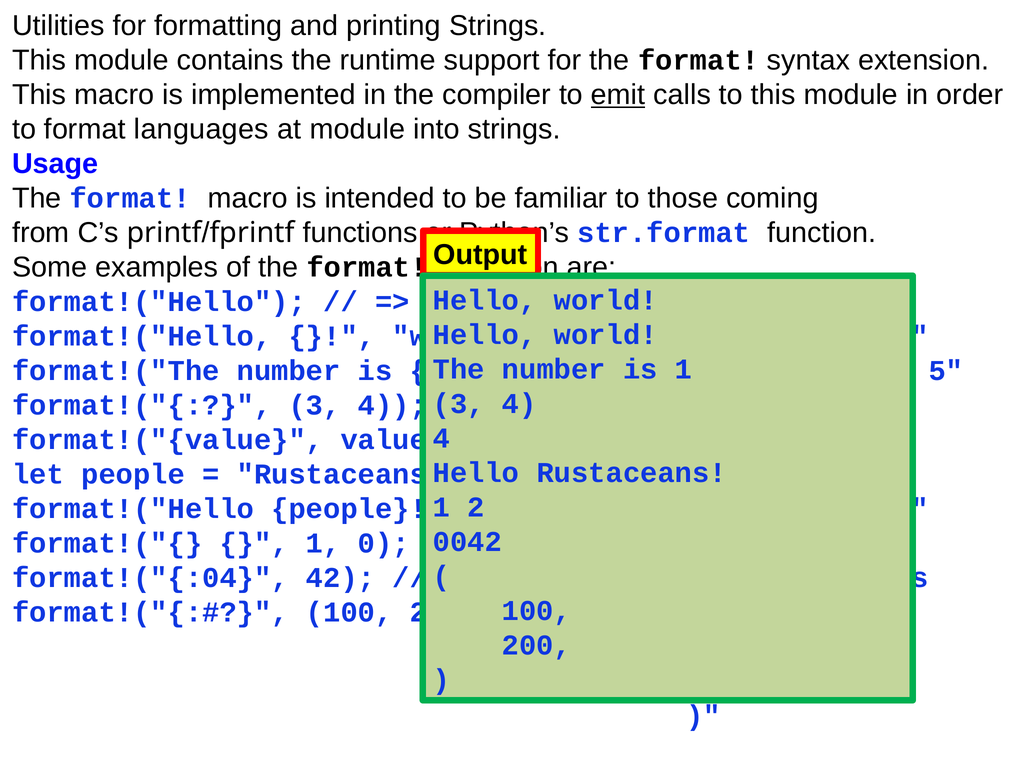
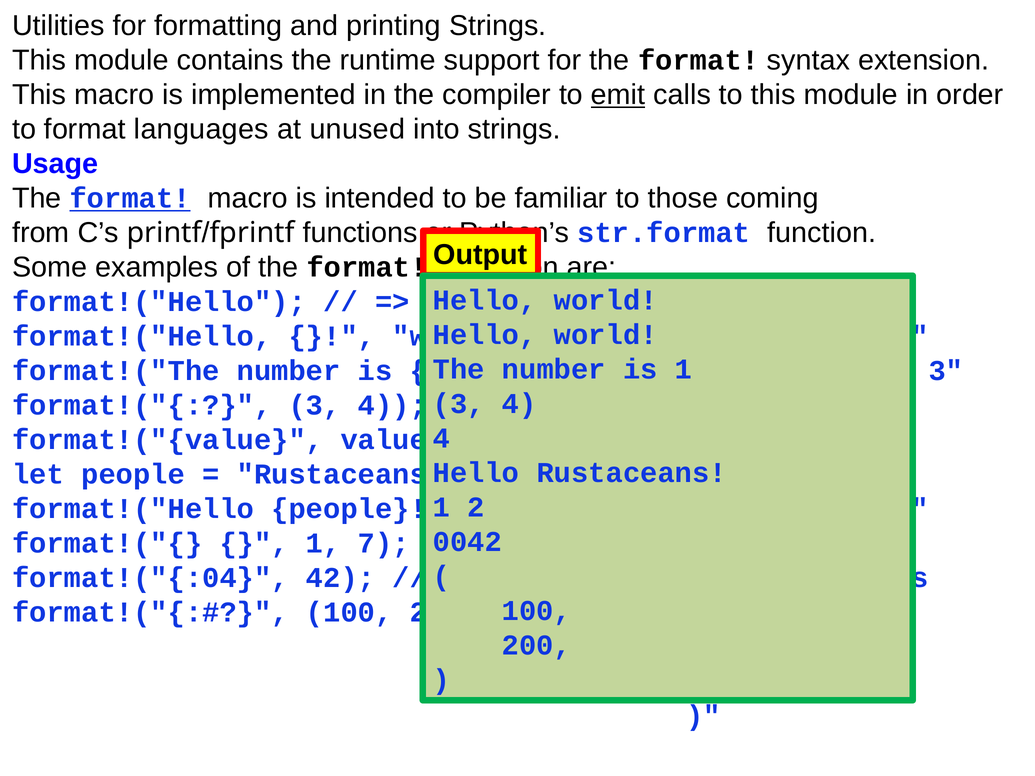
at module: module -> unused
format at (130, 198) underline: none -> present
5 at (946, 371): 5 -> 3
0: 0 -> 7
